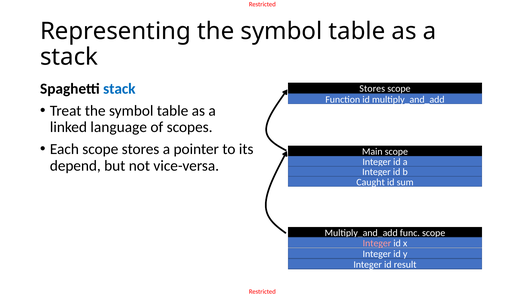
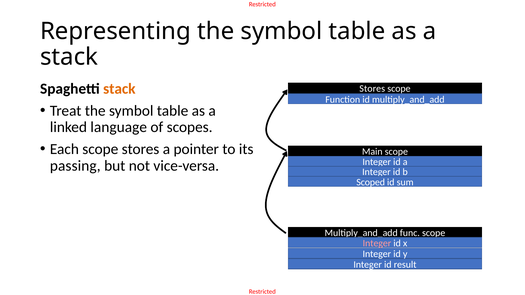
stack at (119, 89) colour: blue -> orange
depend: depend -> passing
Caught: Caught -> Scoped
